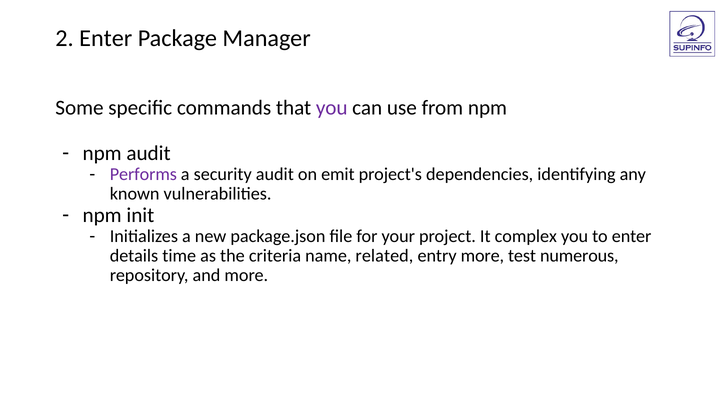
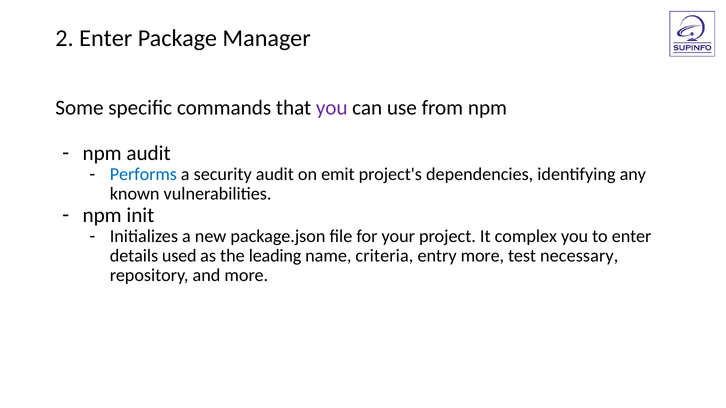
Performs colour: purple -> blue
time: time -> used
criteria: criteria -> leading
related: related -> criteria
numerous: numerous -> necessary
